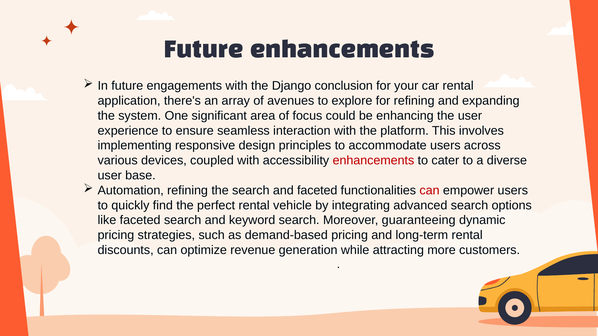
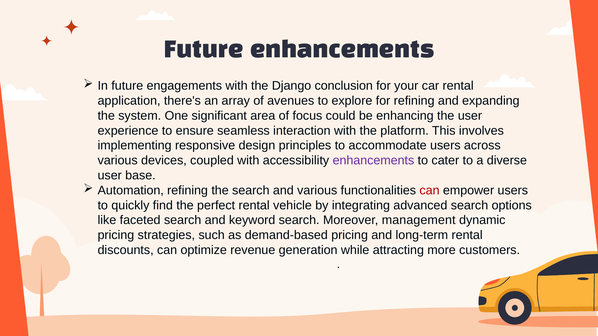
enhancements at (373, 161) colour: red -> purple
and faceted: faceted -> various
guaranteeing: guaranteeing -> management
